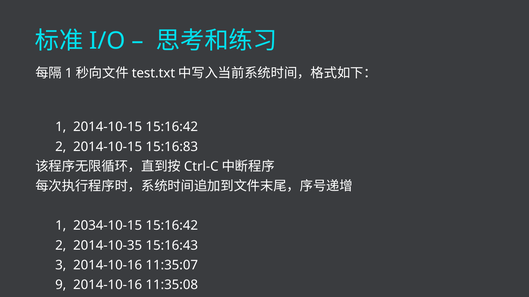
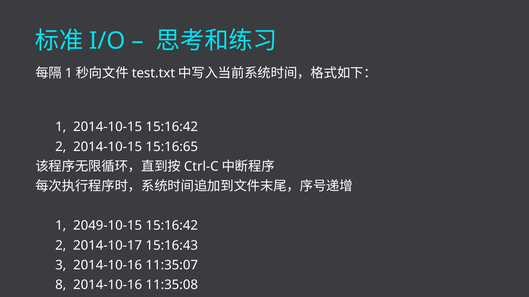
15:16:83: 15:16:83 -> 15:16:65
2034-10-15: 2034-10-15 -> 2049-10-15
2014-10-35: 2014-10-35 -> 2014-10-17
9: 9 -> 8
